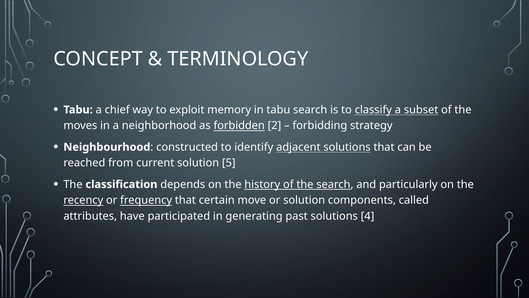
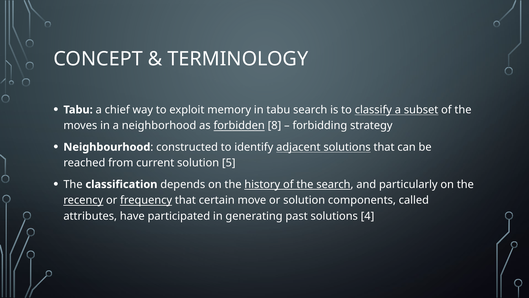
2: 2 -> 8
